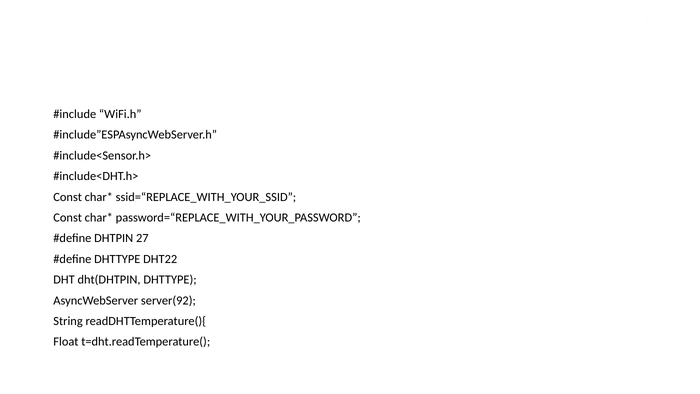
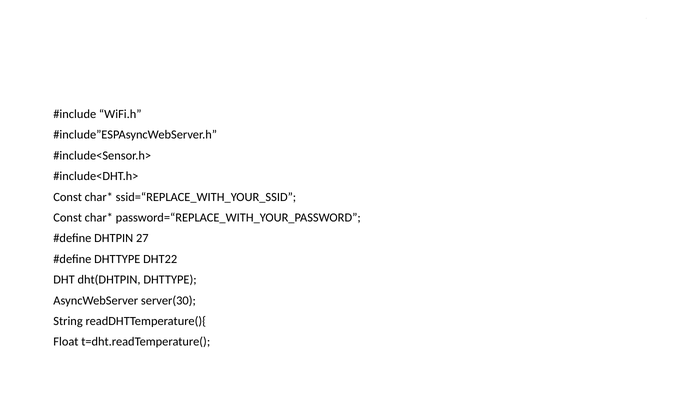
server(92: server(92 -> server(30
